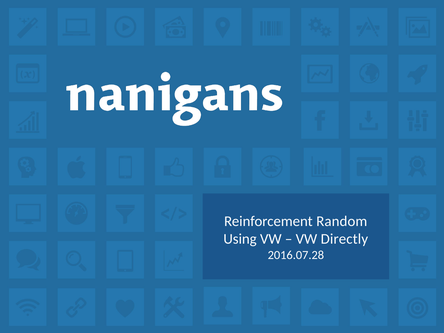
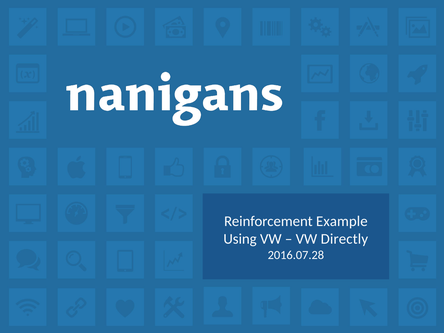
Random: Random -> Example
